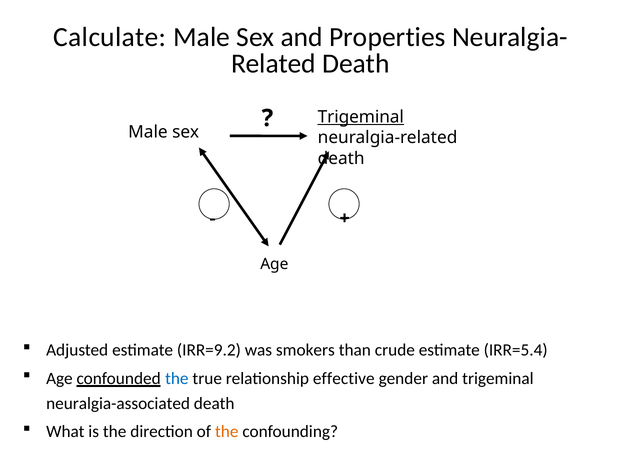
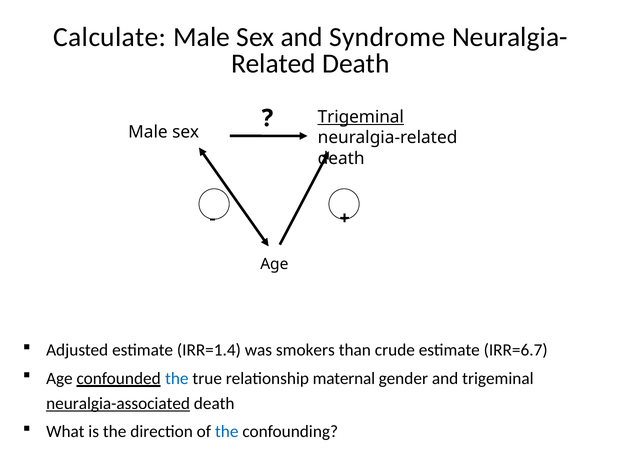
Properties: Properties -> Syndrome
IRR=9.2: IRR=9.2 -> IRR=1.4
IRR=5.4: IRR=5.4 -> IRR=6.7
effective: effective -> maternal
neuralgia-associated underline: none -> present
the at (227, 431) colour: orange -> blue
